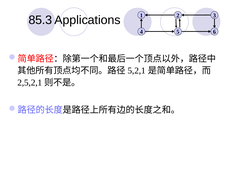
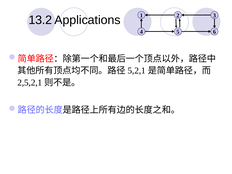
85.3: 85.3 -> 13.2
